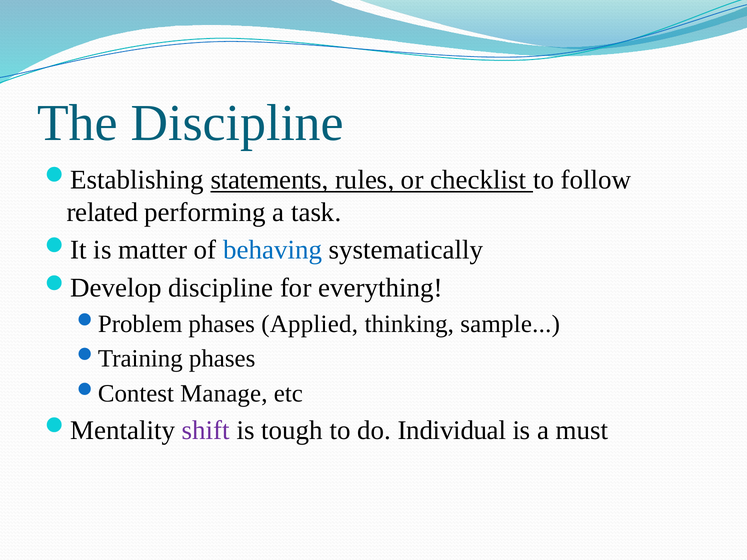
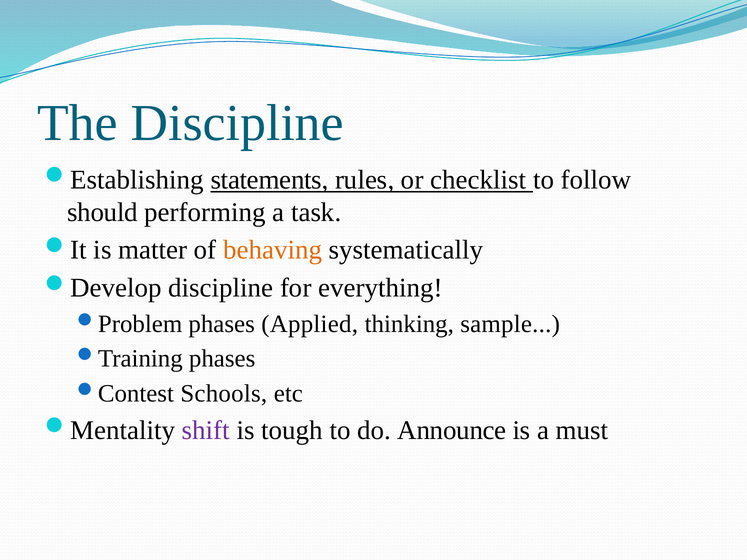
related: related -> should
behaving colour: blue -> orange
Manage: Manage -> Schools
Individual: Individual -> Announce
